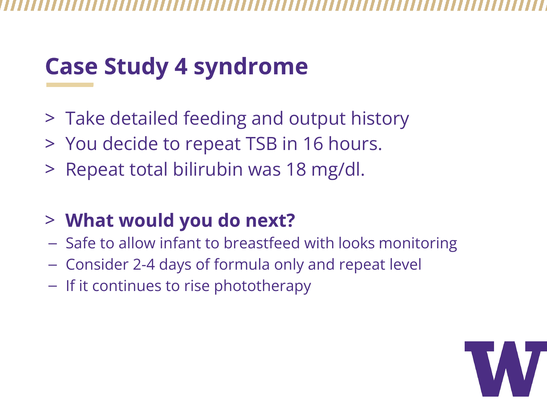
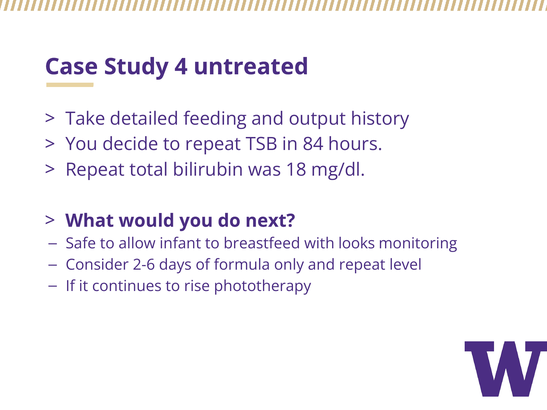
syndrome: syndrome -> untreated
16: 16 -> 84
2-4: 2-4 -> 2-6
